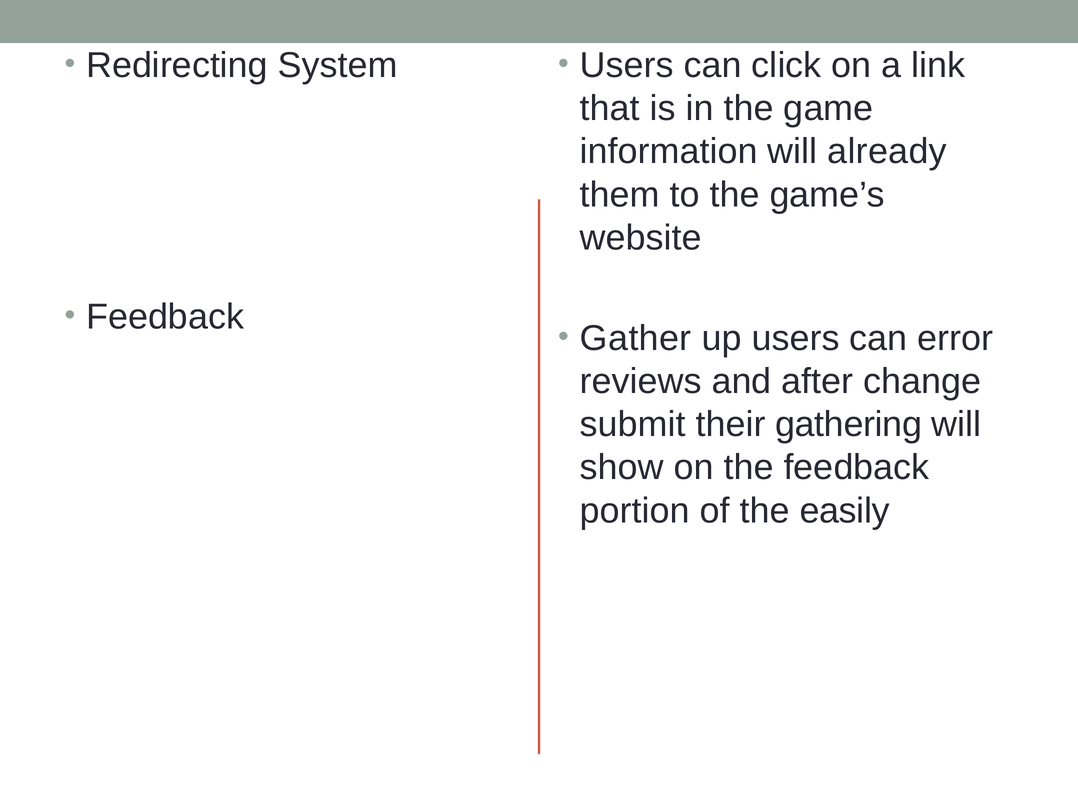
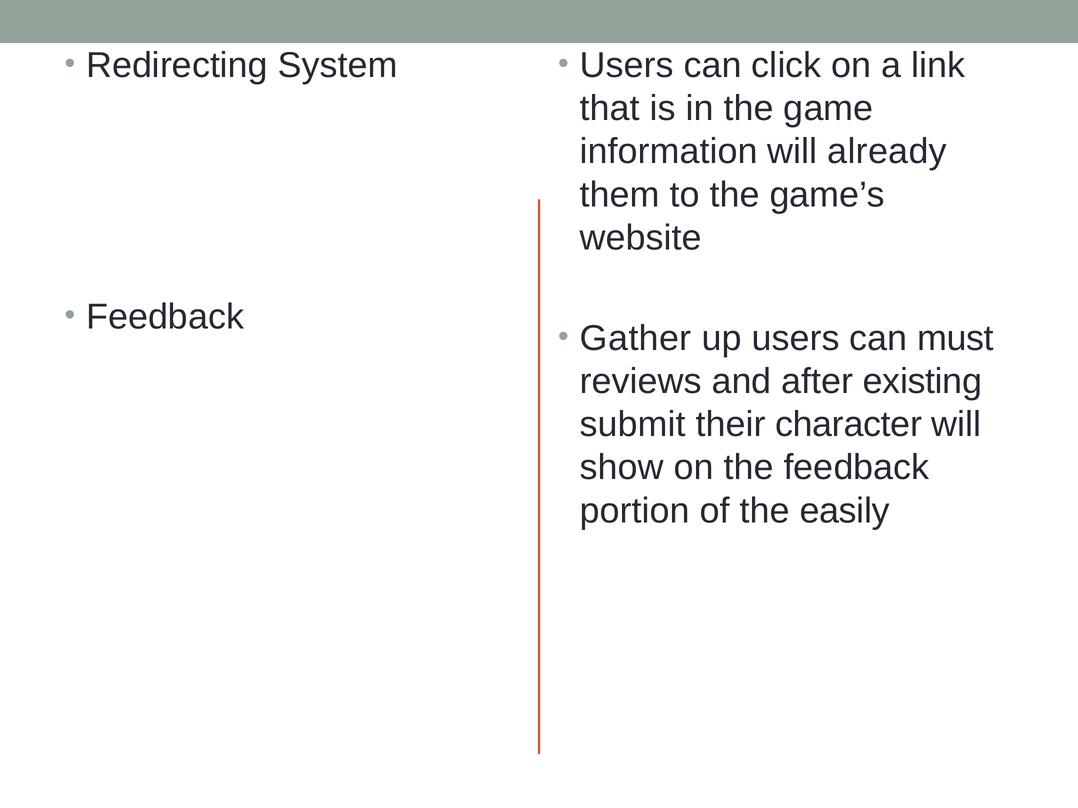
error: error -> must
change: change -> existing
gathering: gathering -> character
